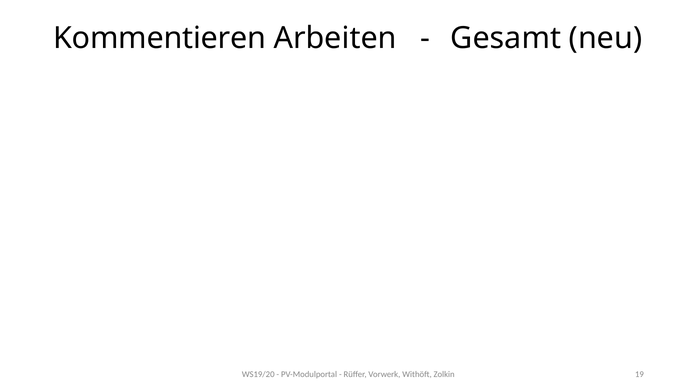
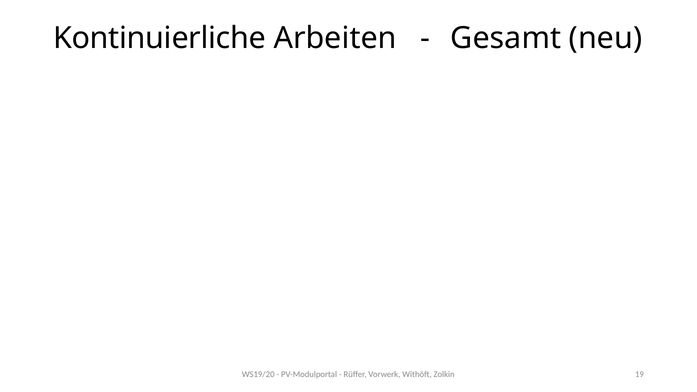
Kommentieren: Kommentieren -> Kontinuierliche
